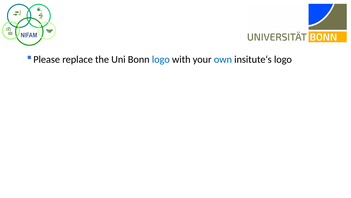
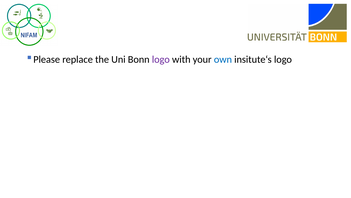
logo at (161, 59) colour: blue -> purple
